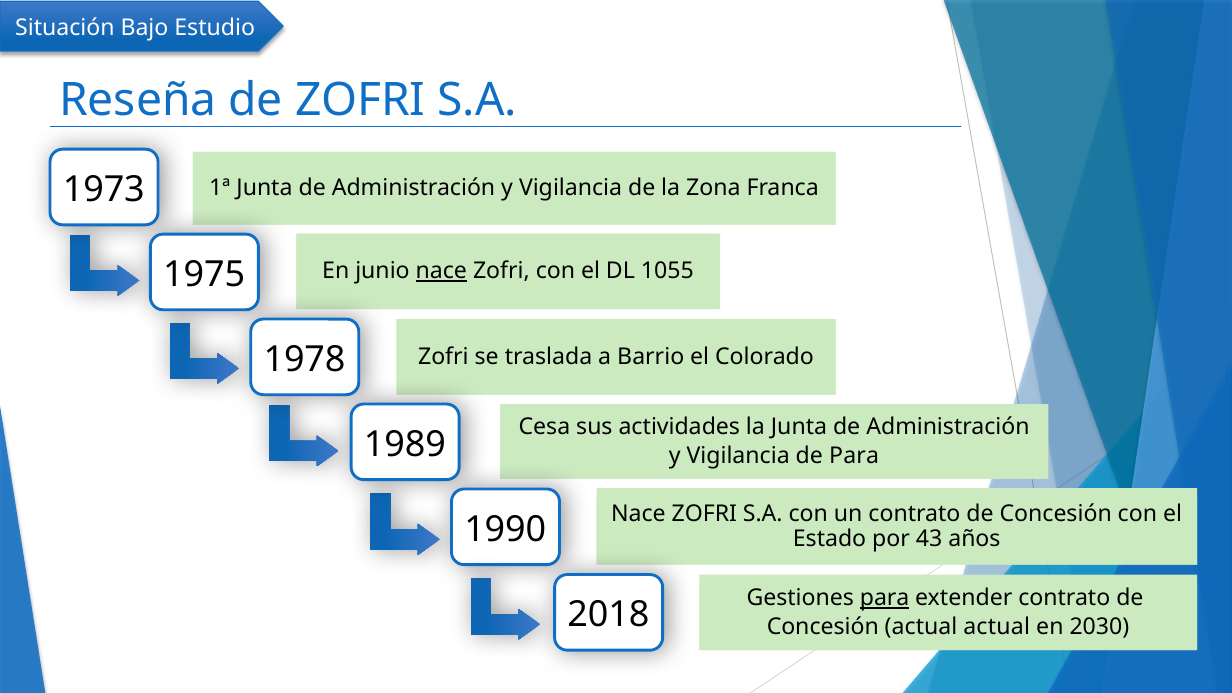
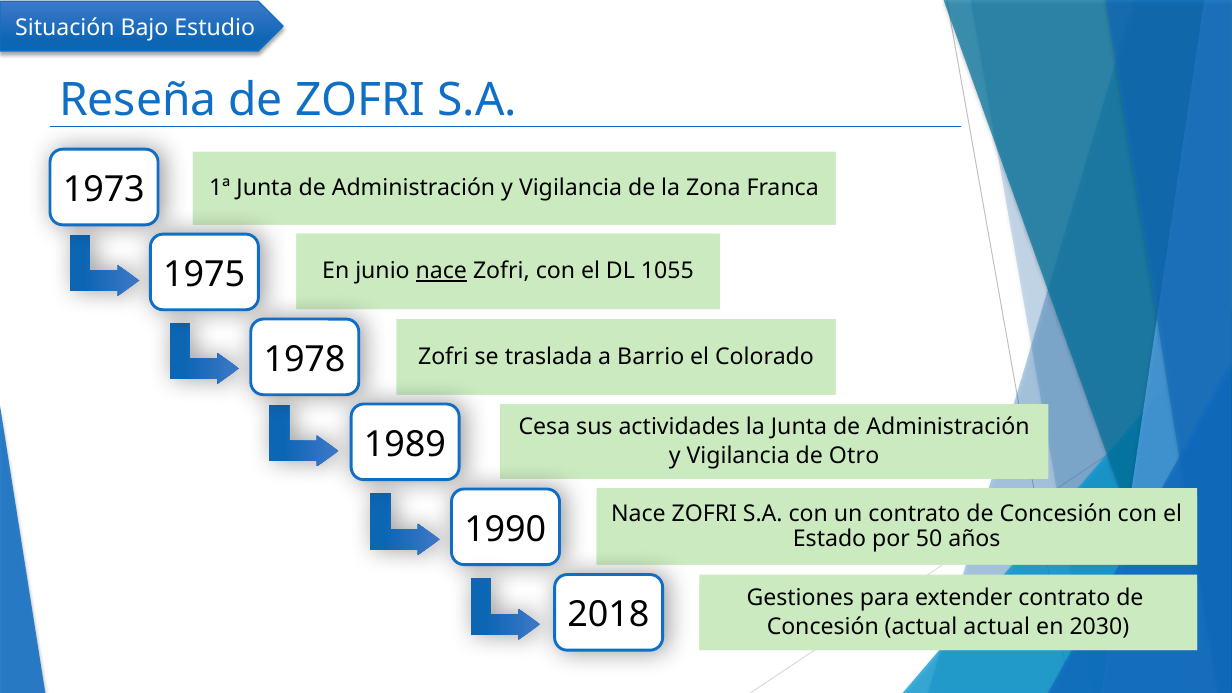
de Para: Para -> Otro
43: 43 -> 50
para at (885, 598) underline: present -> none
